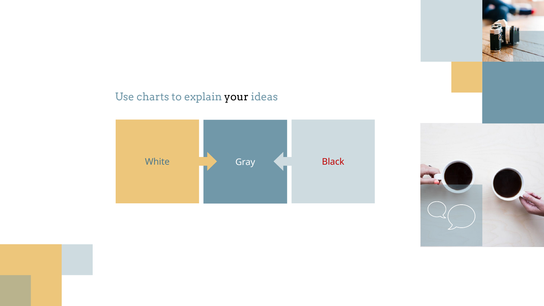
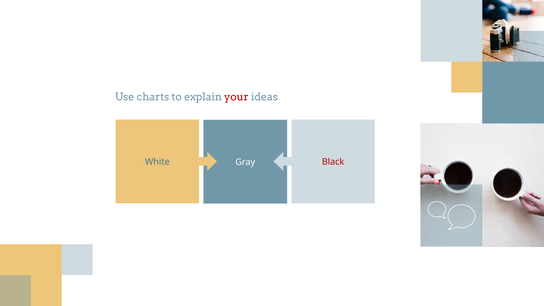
your colour: black -> red
